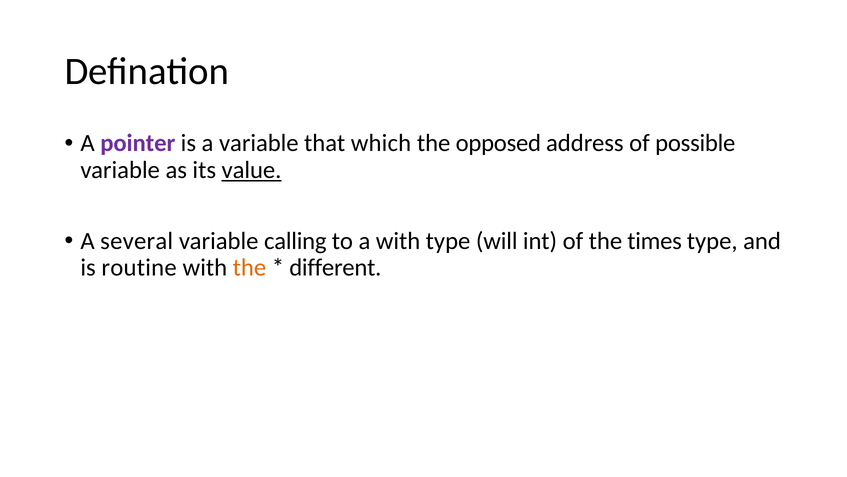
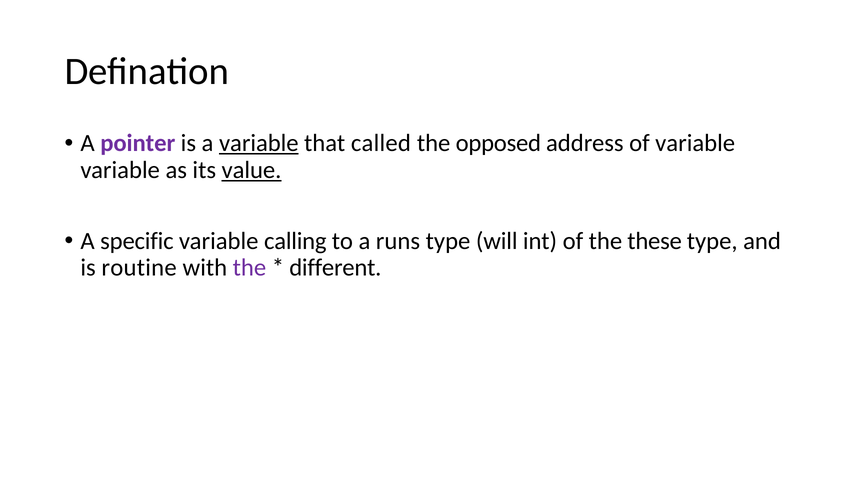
variable at (259, 143) underline: none -> present
which: which -> called
of possible: possible -> variable
several: several -> specific
a with: with -> runs
times: times -> these
the at (249, 267) colour: orange -> purple
